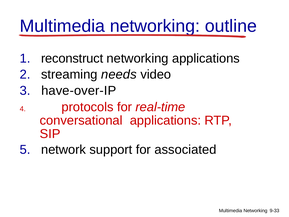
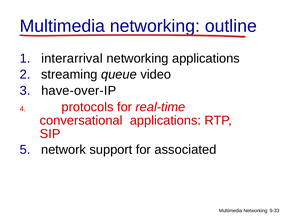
reconstruct: reconstruct -> interarrival
needs: needs -> queue
